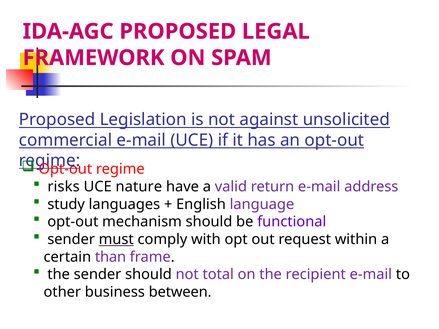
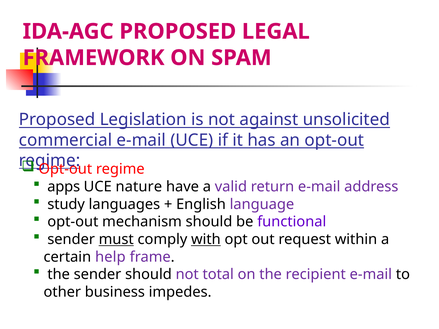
risks: risks -> apps
with underline: none -> present
than: than -> help
between: between -> impedes
